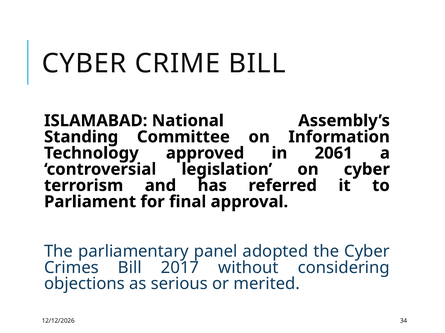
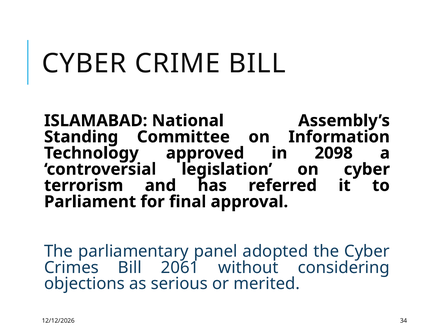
2061: 2061 -> 2098
2017: 2017 -> 2061
